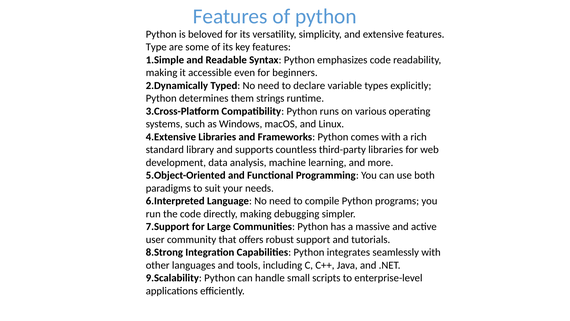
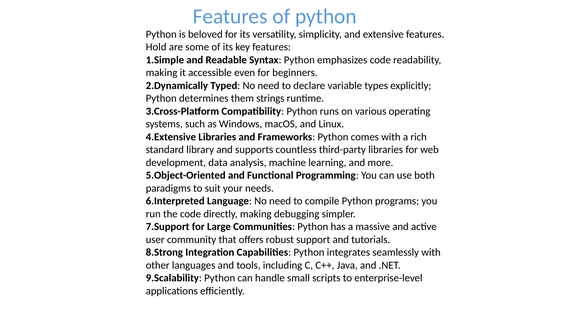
Type: Type -> Hold
